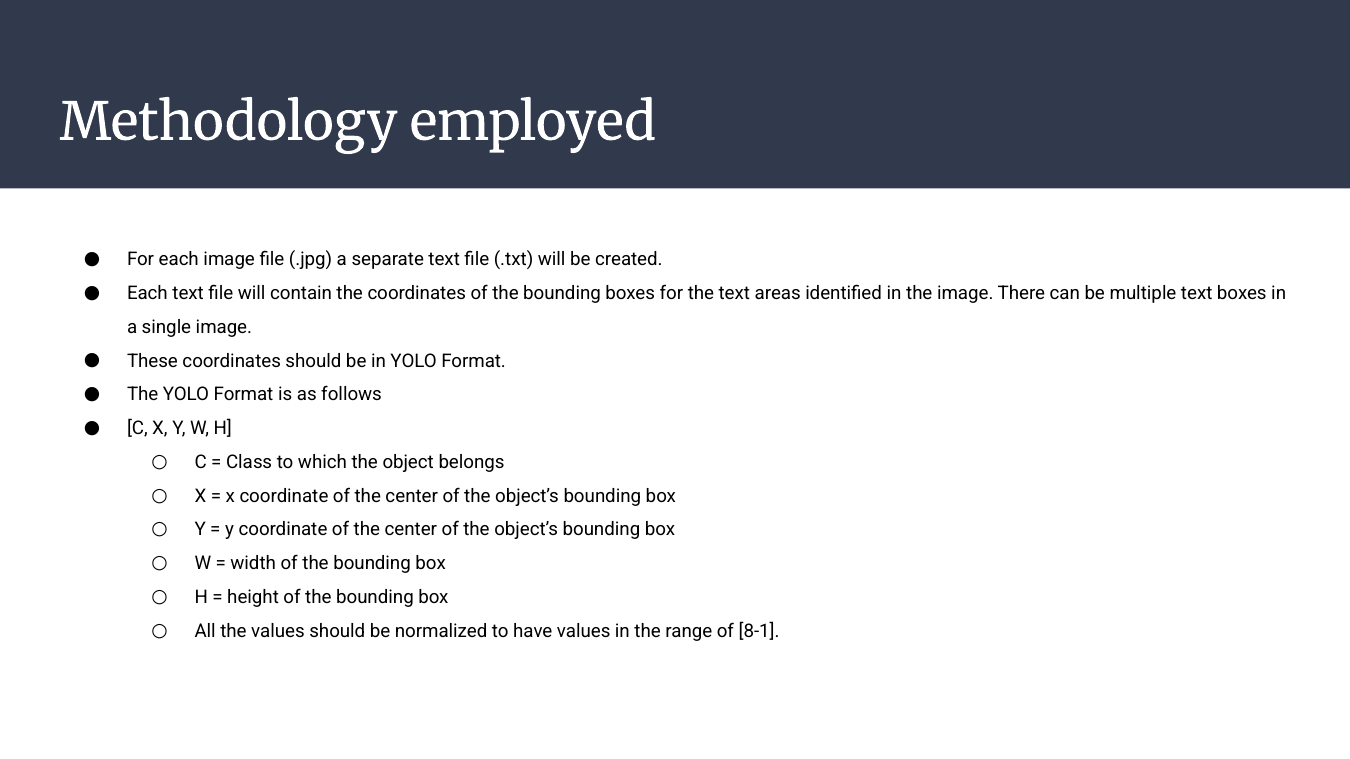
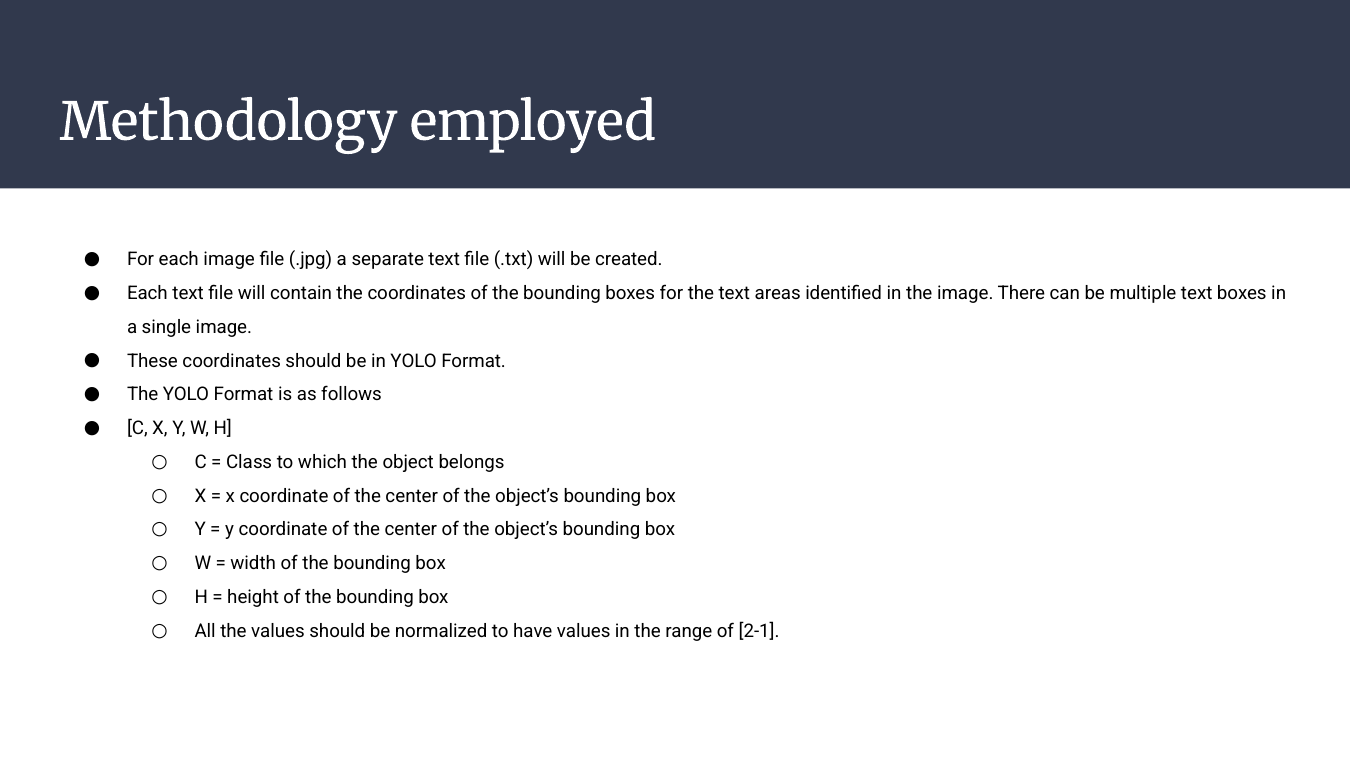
8-1: 8-1 -> 2-1
